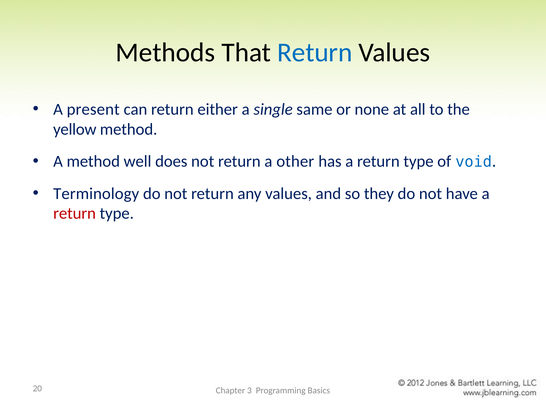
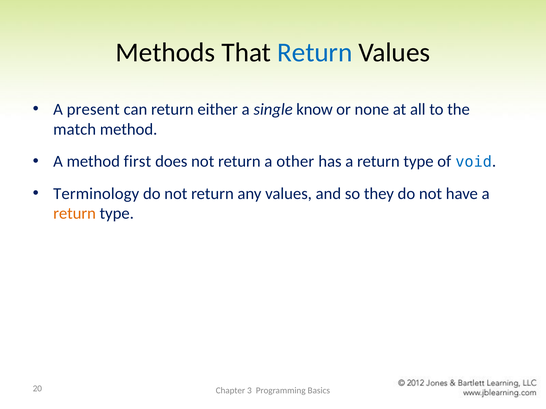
same: same -> know
yellow: yellow -> match
well: well -> first
return at (75, 214) colour: red -> orange
